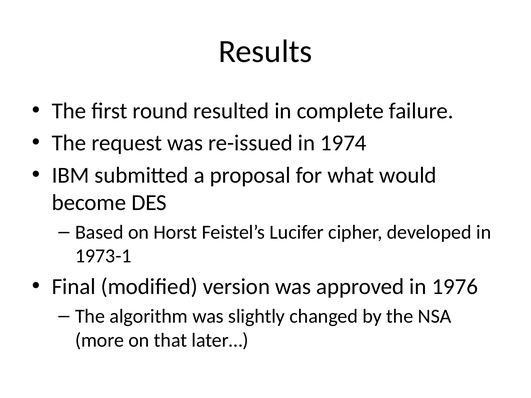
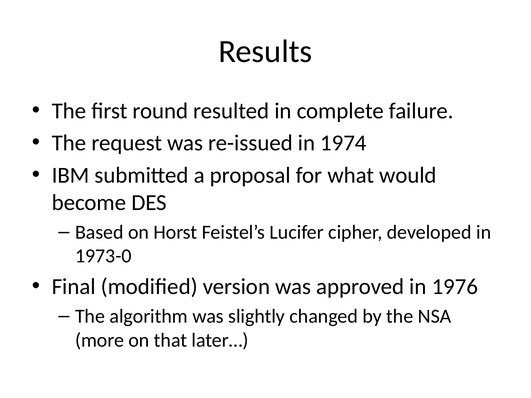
1973-1: 1973-1 -> 1973-0
